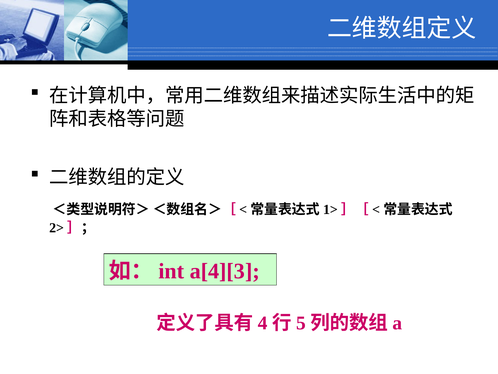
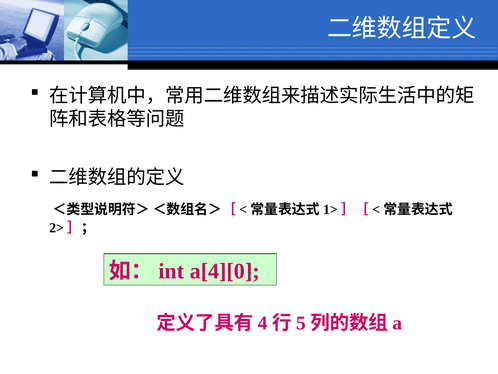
a[4][3: a[4][3 -> a[4][0
